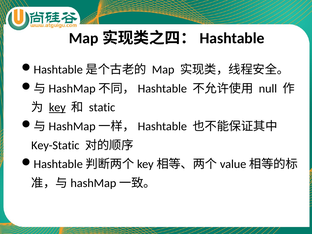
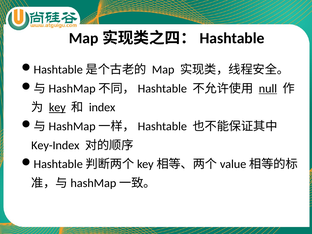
null underline: none -> present
static: static -> index
Key-Static: Key-Static -> Key-Index
